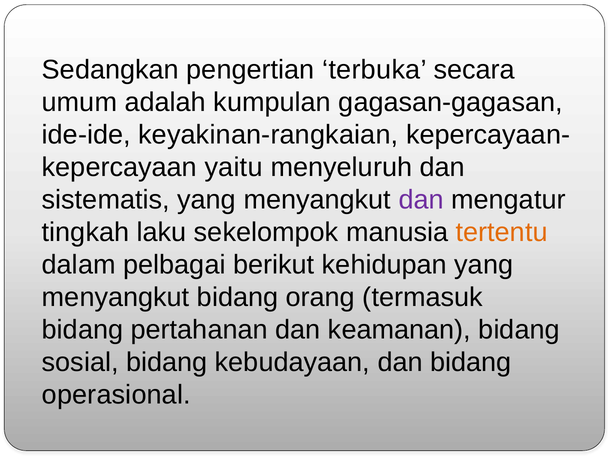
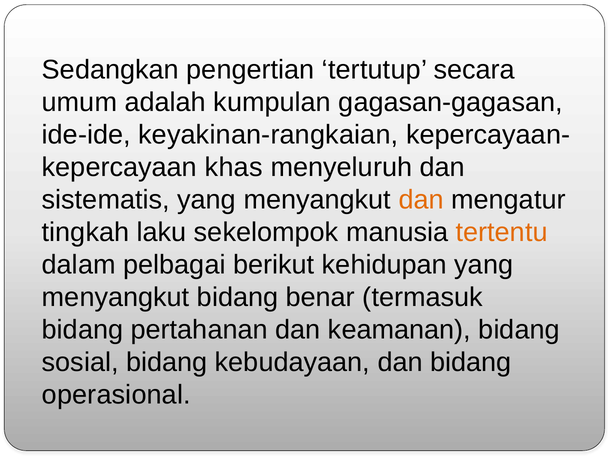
terbuka: terbuka -> tertutup
yaitu: yaitu -> khas
dan at (421, 200) colour: purple -> orange
orang: orang -> benar
